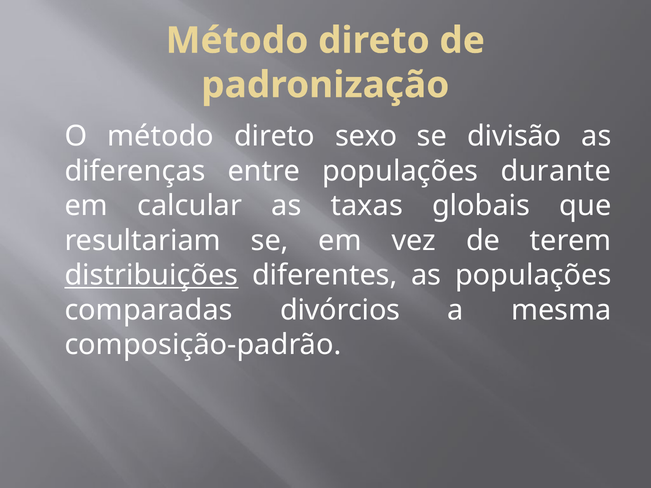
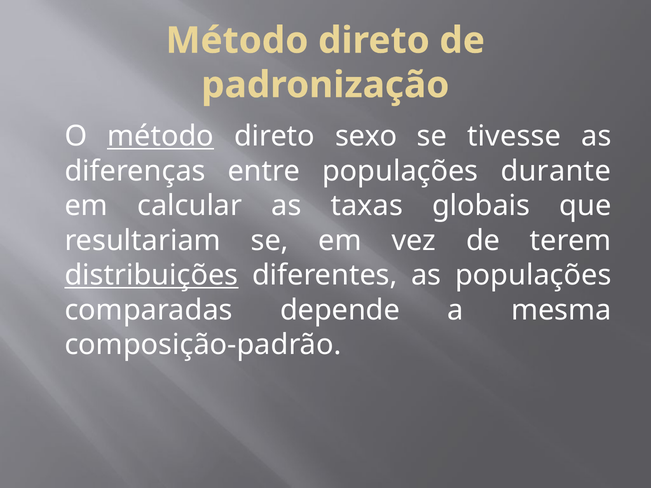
método at (161, 137) underline: none -> present
divisão: divisão -> tivesse
divórcios: divórcios -> depende
